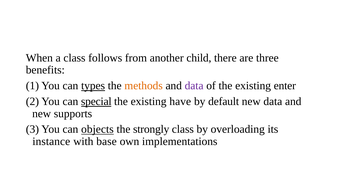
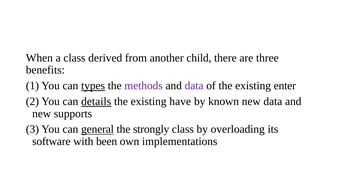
follows: follows -> derived
methods colour: orange -> purple
special: special -> details
default: default -> known
objects: objects -> general
instance: instance -> software
base: base -> been
